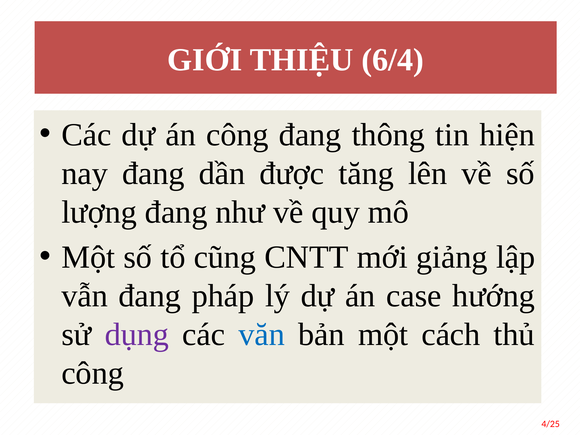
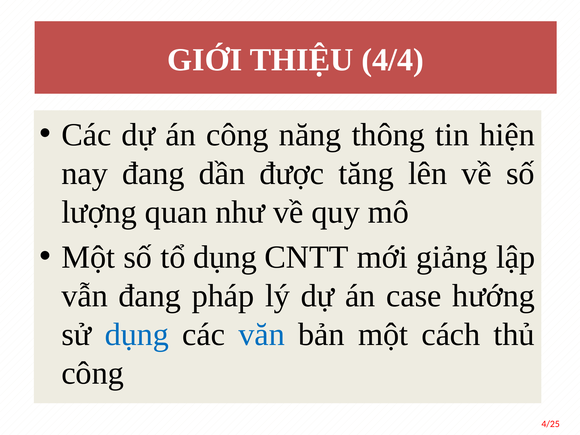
6/4: 6/4 -> 4/4
công đang: đang -> năng
lượng đang: đang -> quan
tổ cũng: cũng -> dụng
dụng at (137, 334) colour: purple -> blue
